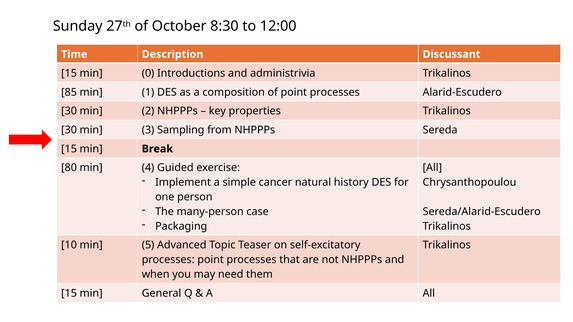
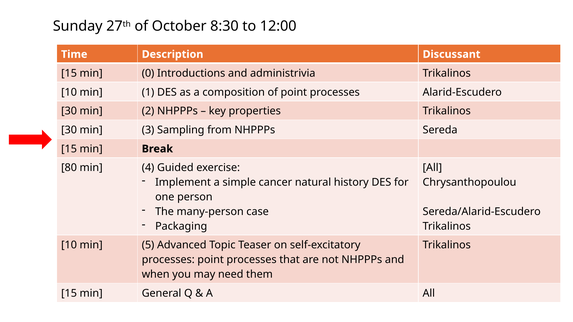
85 at (69, 92): 85 -> 10
